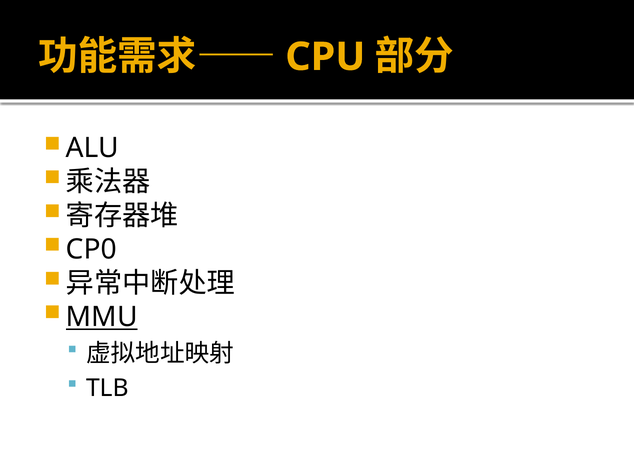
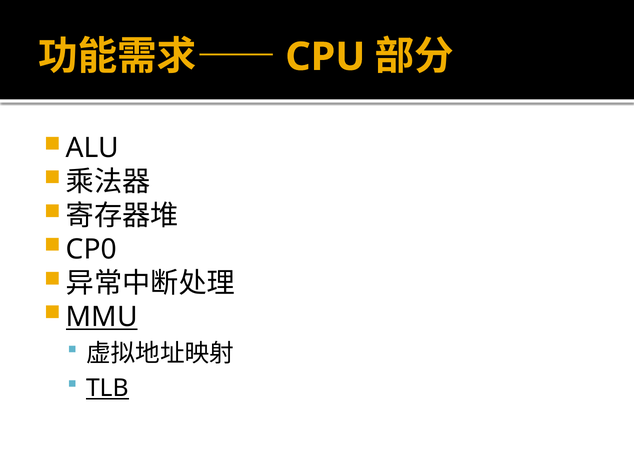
TLB underline: none -> present
